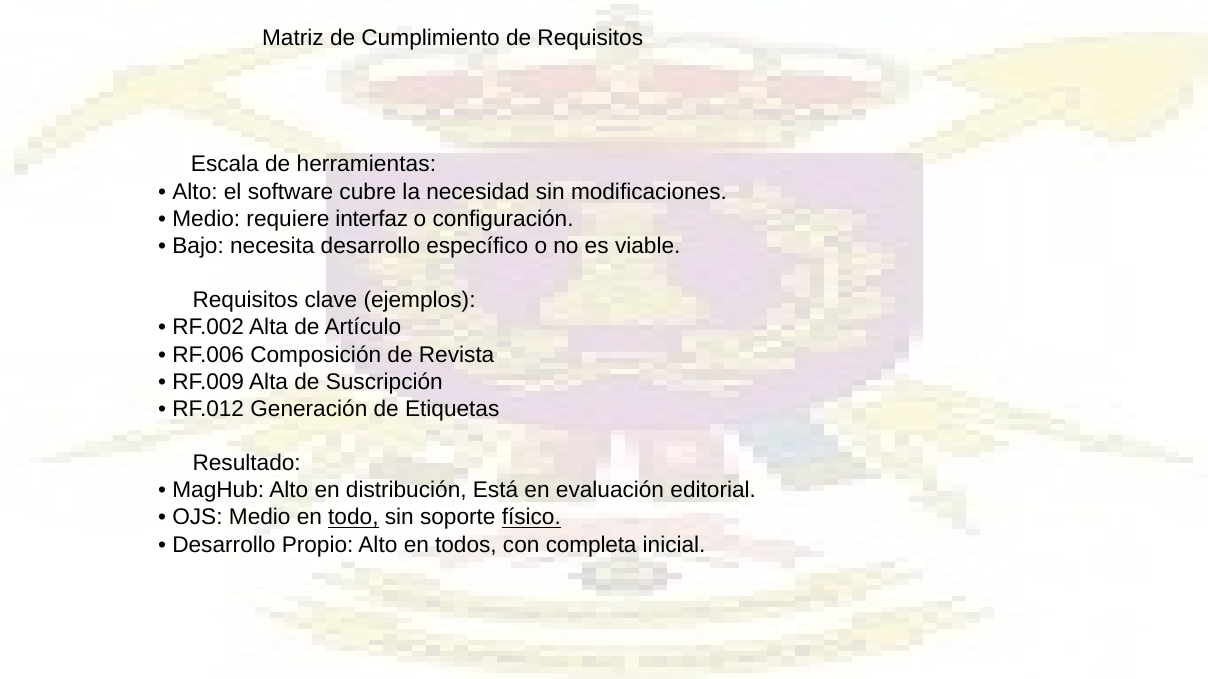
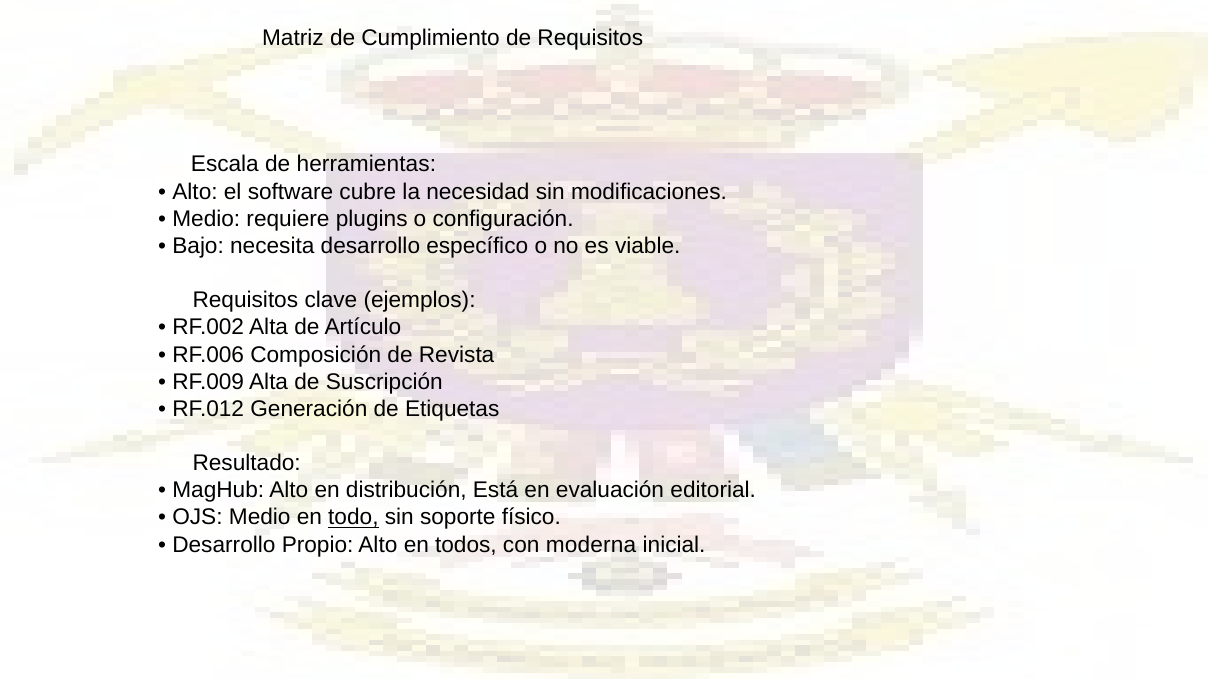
interfaz: interfaz -> plugins
físico underline: present -> none
completa: completa -> moderna
